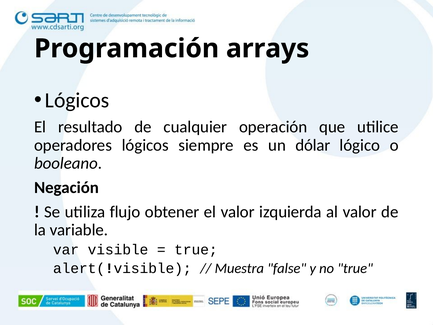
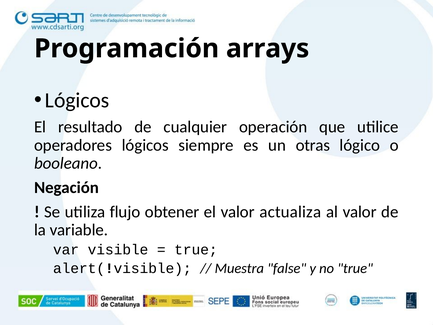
dólar: dólar -> otras
izquierda: izquierda -> actualiza
